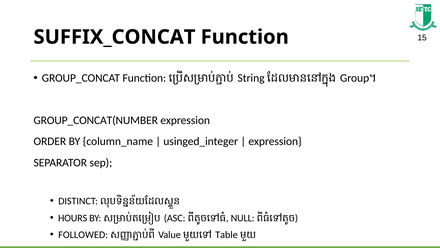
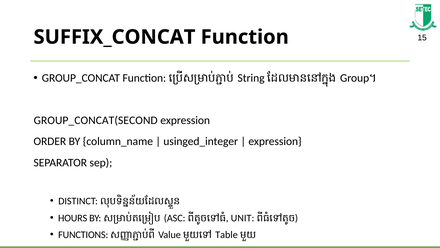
GROUP_CONCAT(NUMBER: GROUP_CONCAT(NUMBER -> GROUP_CONCAT(SECOND
NULL: NULL -> UNIT
FOLLOWED: FOLLOWED -> FUNCTIONS
